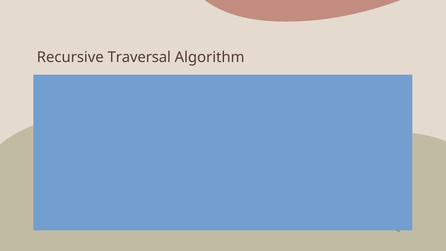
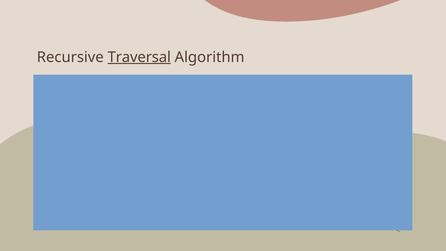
Traversal underline: none -> present
